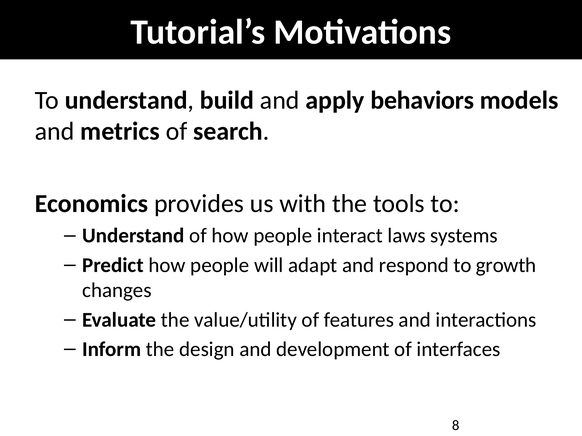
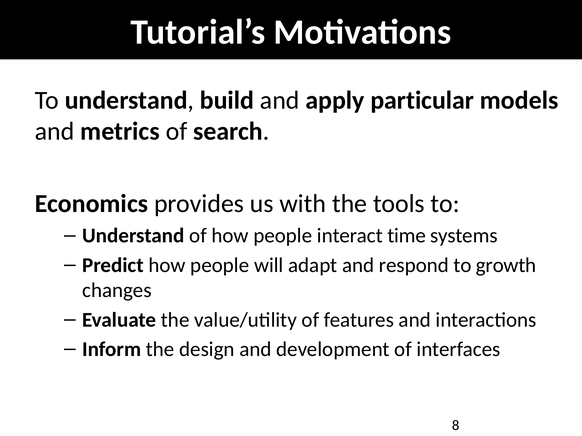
behaviors: behaviors -> particular
laws: laws -> time
